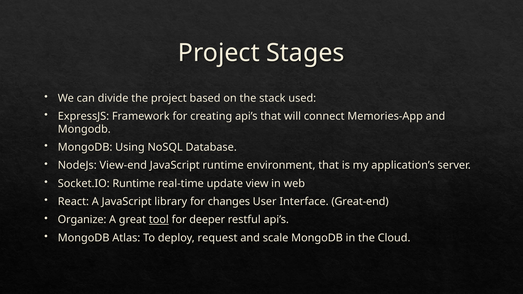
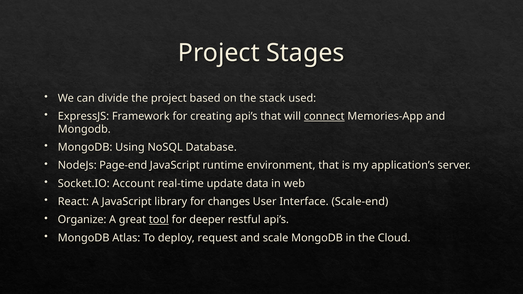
connect underline: none -> present
View-end: View-end -> Page-end
Socket.IO Runtime: Runtime -> Account
view: view -> data
Great-end: Great-end -> Scale-end
